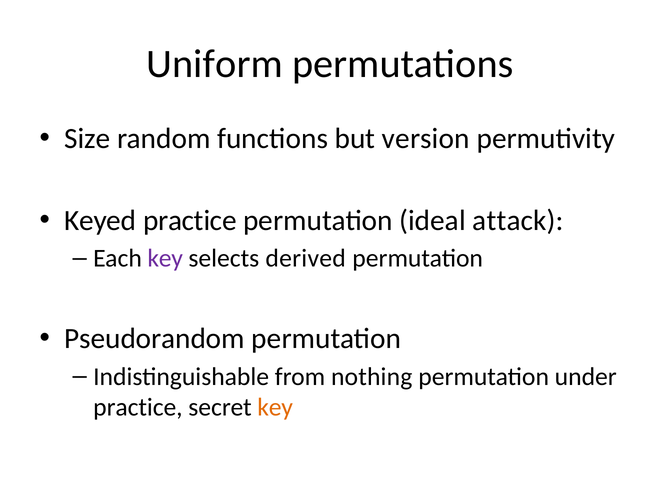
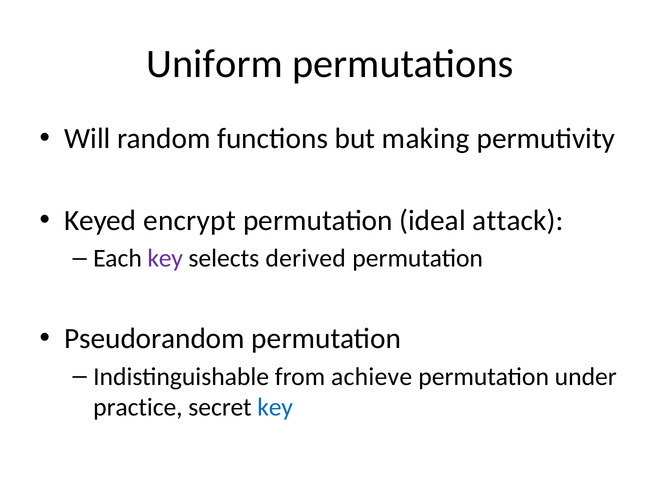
Size: Size -> Will
version: version -> making
Keyed practice: practice -> encrypt
nothing: nothing -> achieve
key at (275, 407) colour: orange -> blue
